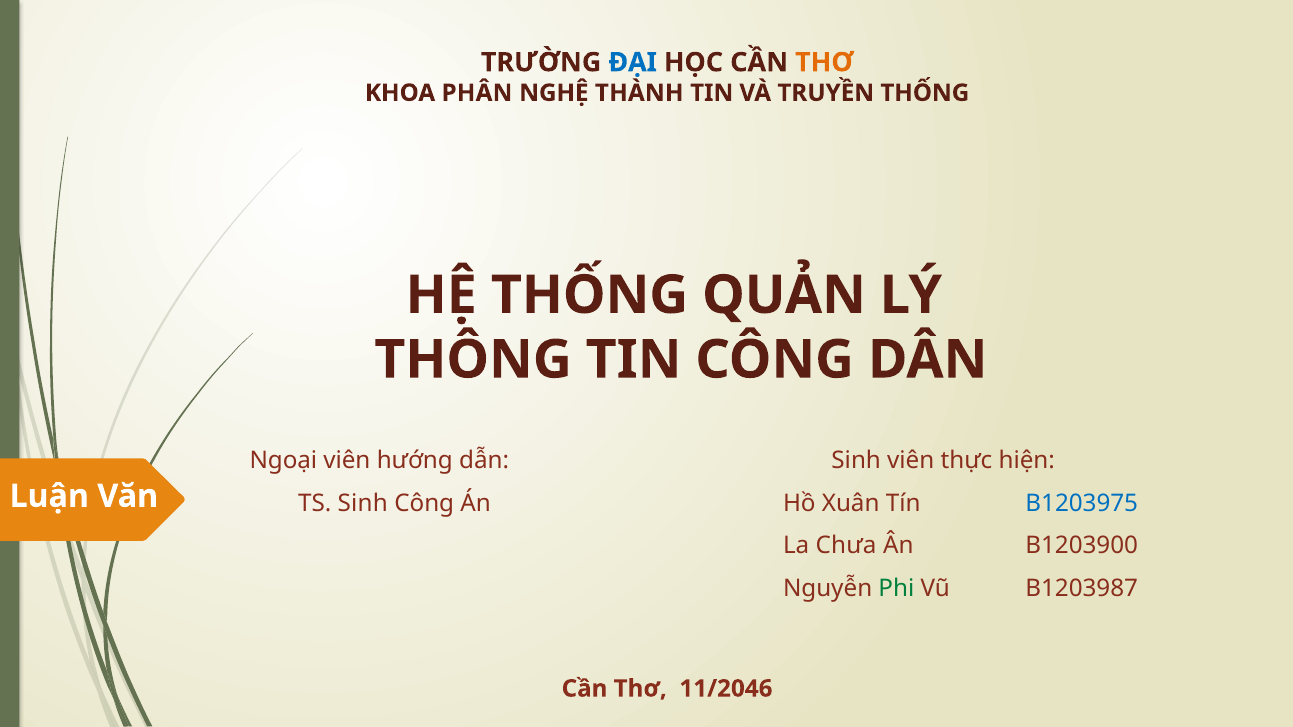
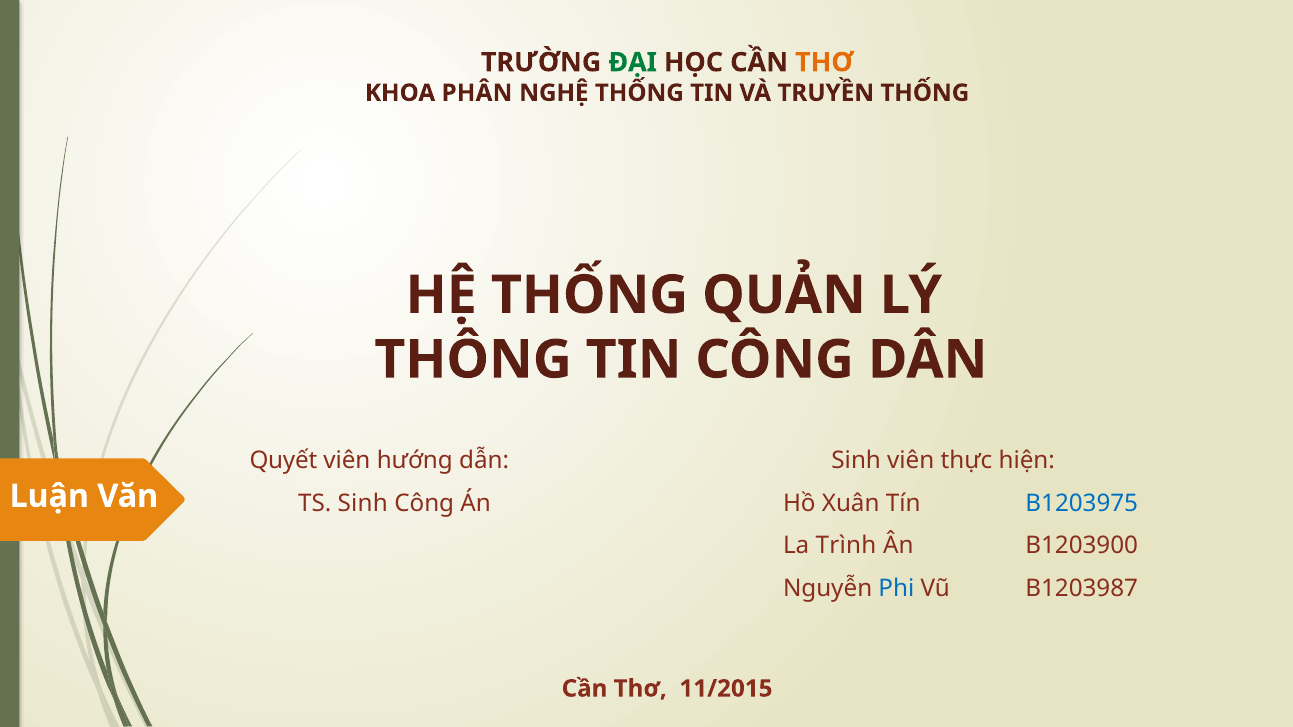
ĐẠI colour: blue -> green
NGHỆ THÀNH: THÀNH -> THỐNG
Ngoại: Ngoại -> Quyết
Chưa: Chưa -> Trình
Phi colour: green -> blue
11/2046: 11/2046 -> 11/2015
